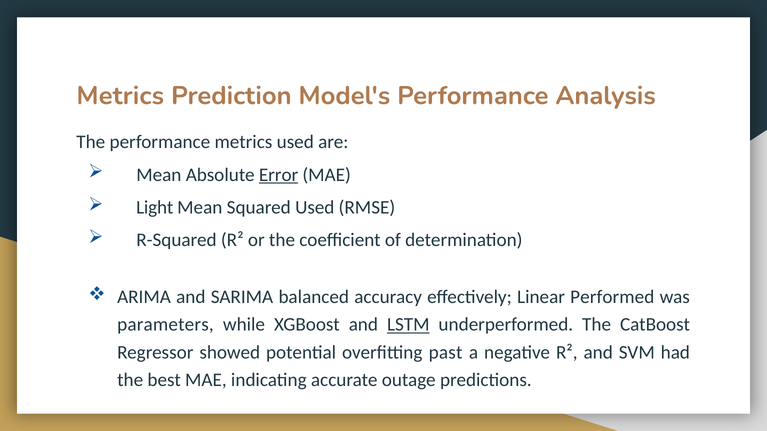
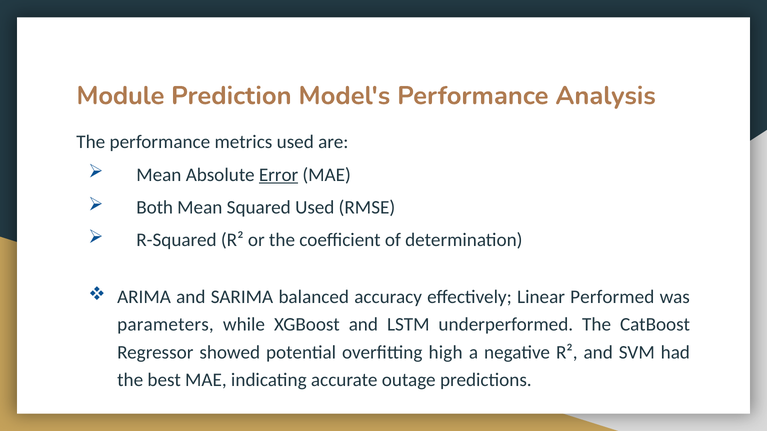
Metrics at (120, 96): Metrics -> Module
Light: Light -> Both
LSTM underline: present -> none
past: past -> high
